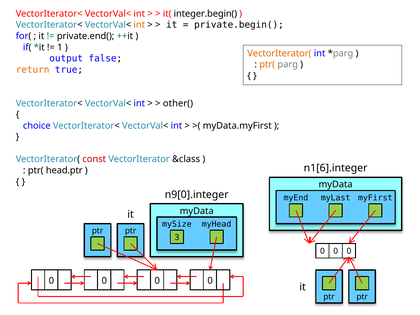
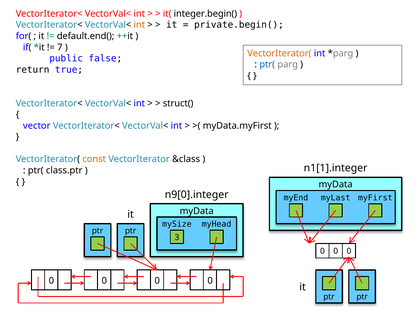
private.end(: private.end( -> default.end(
1: 1 -> 7
output: output -> public
ptr( at (267, 65) colour: orange -> blue
return colour: orange -> black
other(: other( -> struct(
choice: choice -> vector
const colour: red -> orange
n1[6].integer: n1[6].integer -> n1[1].integer
head.ptr: head.ptr -> class.ptr
